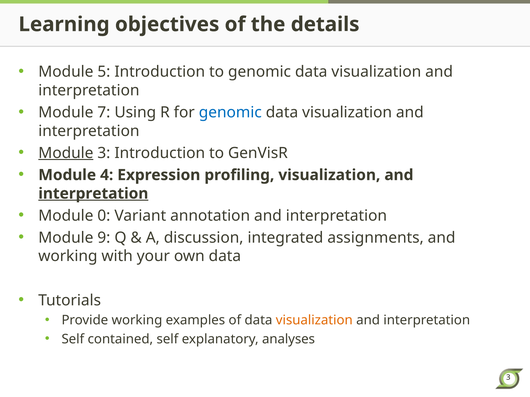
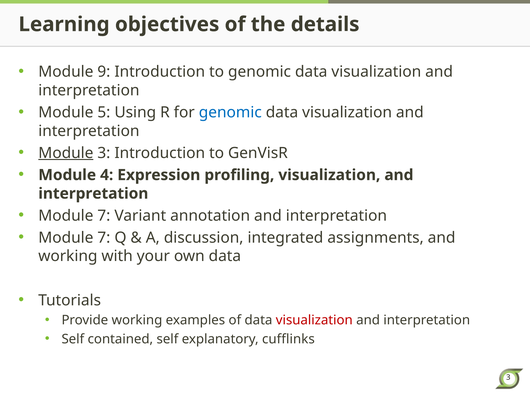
5: 5 -> 9
7: 7 -> 5
interpretation at (93, 194) underline: present -> none
0 at (104, 216): 0 -> 7
9 at (104, 238): 9 -> 7
visualization at (314, 321) colour: orange -> red
analyses: analyses -> cufflinks
